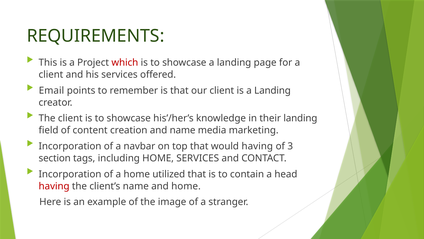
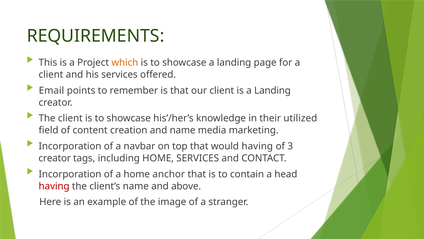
which colour: red -> orange
their landing: landing -> utilized
section at (55, 158): section -> creator
utilized: utilized -> anchor
and home: home -> above
